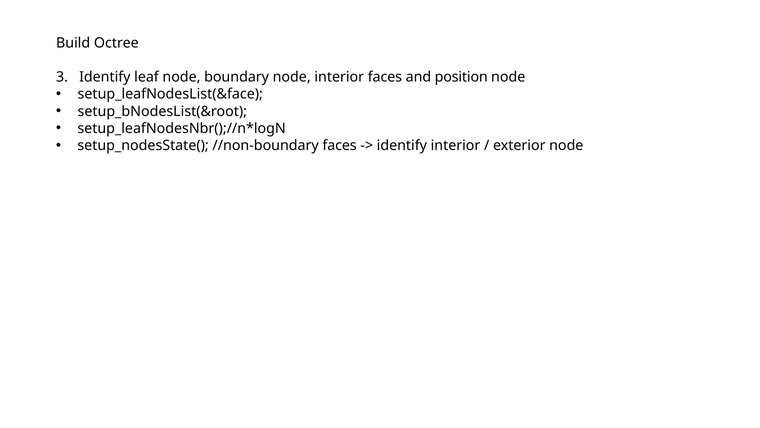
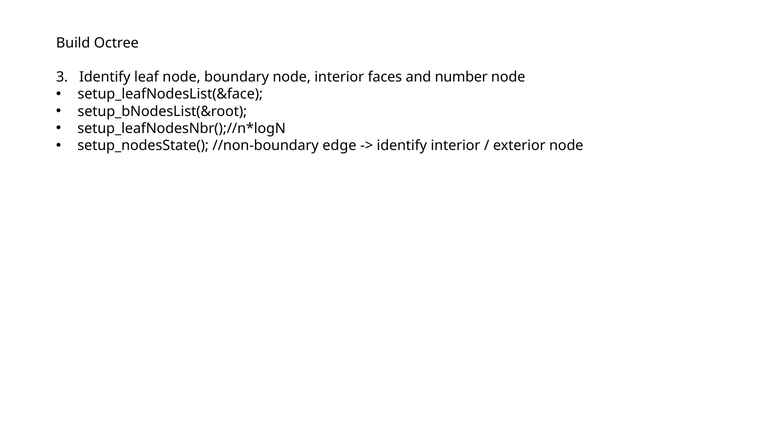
position: position -> number
//non-boundary faces: faces -> edge
